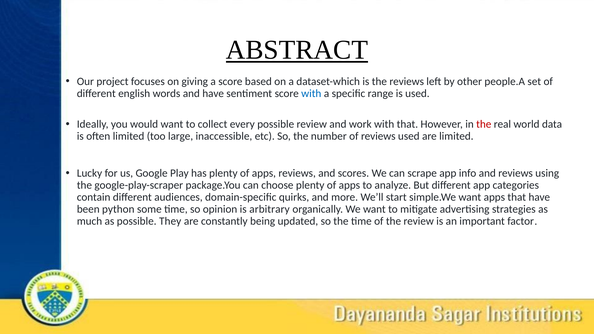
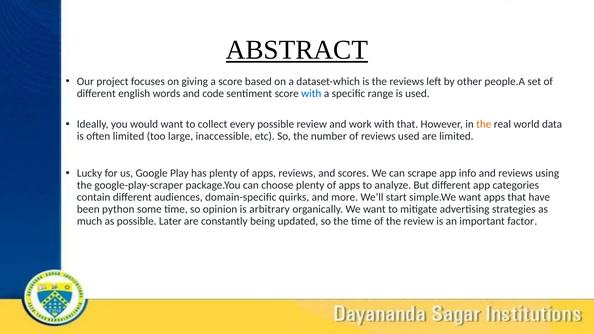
and have: have -> code
the at (484, 124) colour: red -> orange
They: They -> Later
